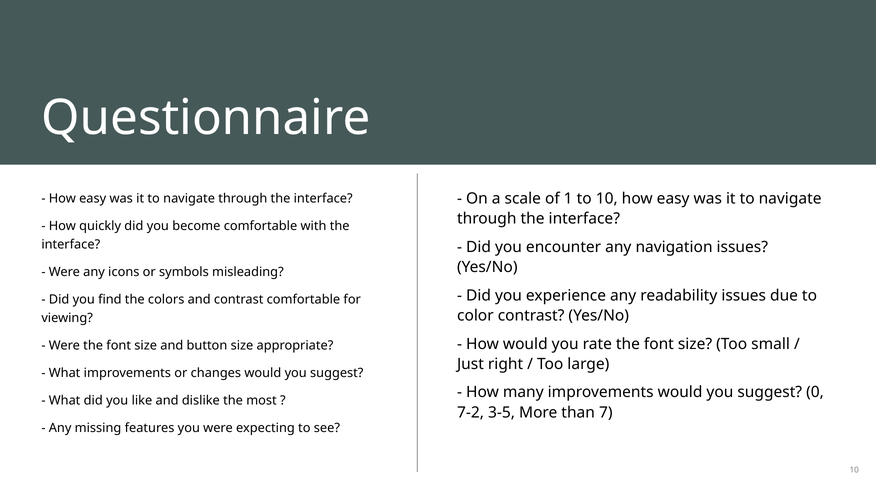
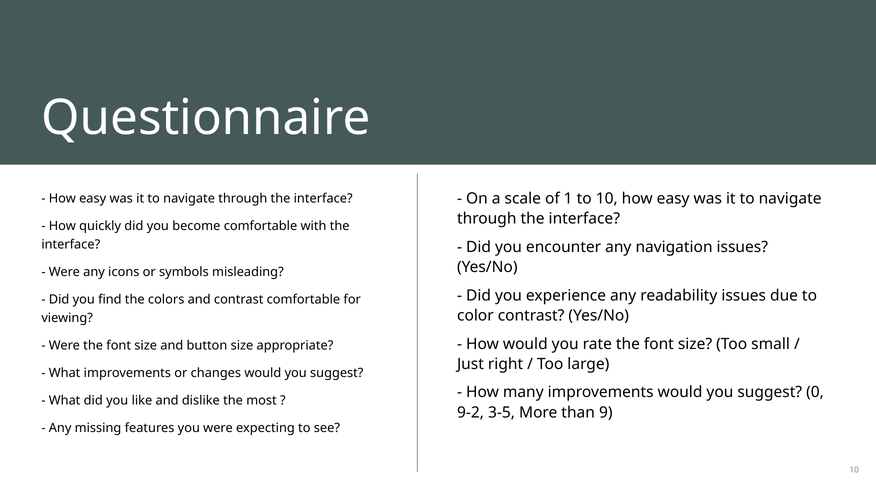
7-2: 7-2 -> 9-2
7: 7 -> 9
